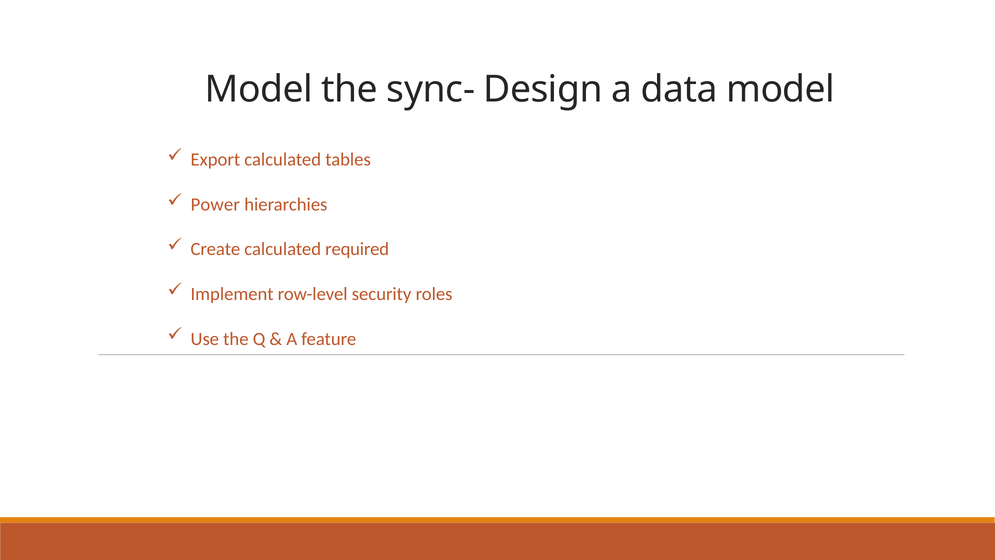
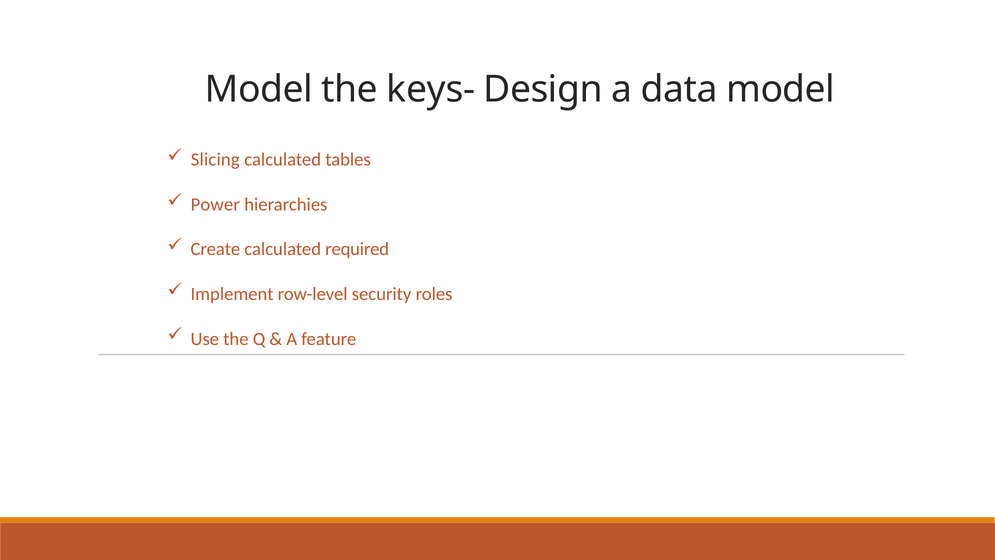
sync-: sync- -> keys-
Export: Export -> Slicing
